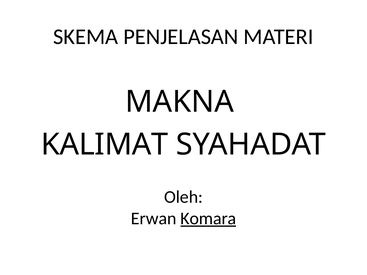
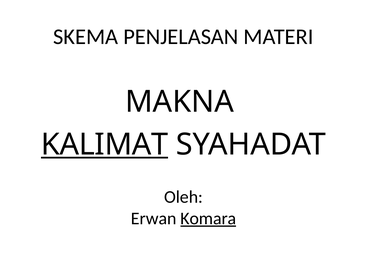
KALIMAT underline: none -> present
